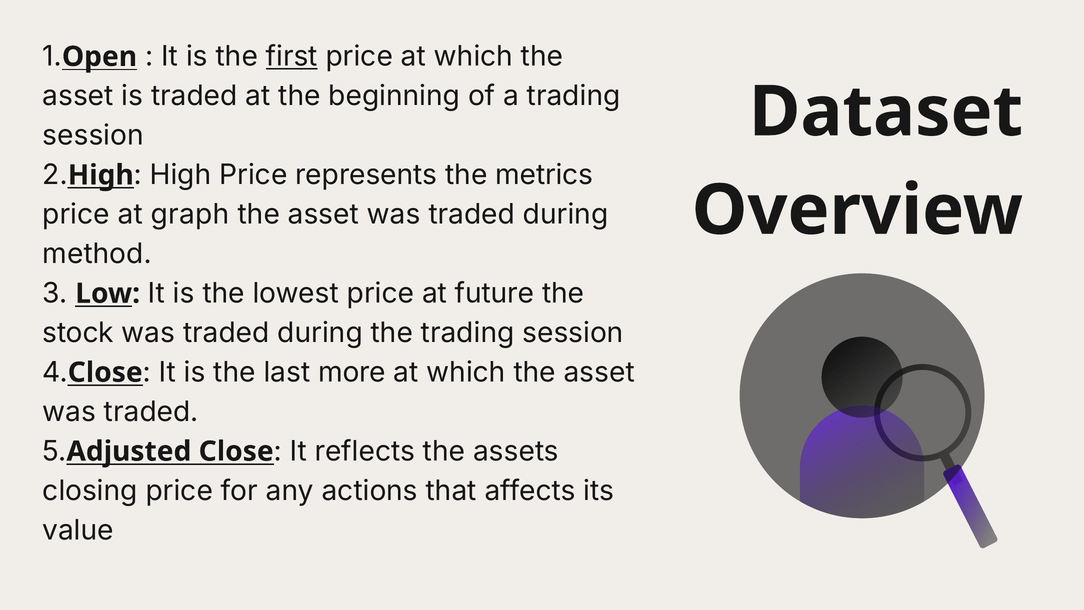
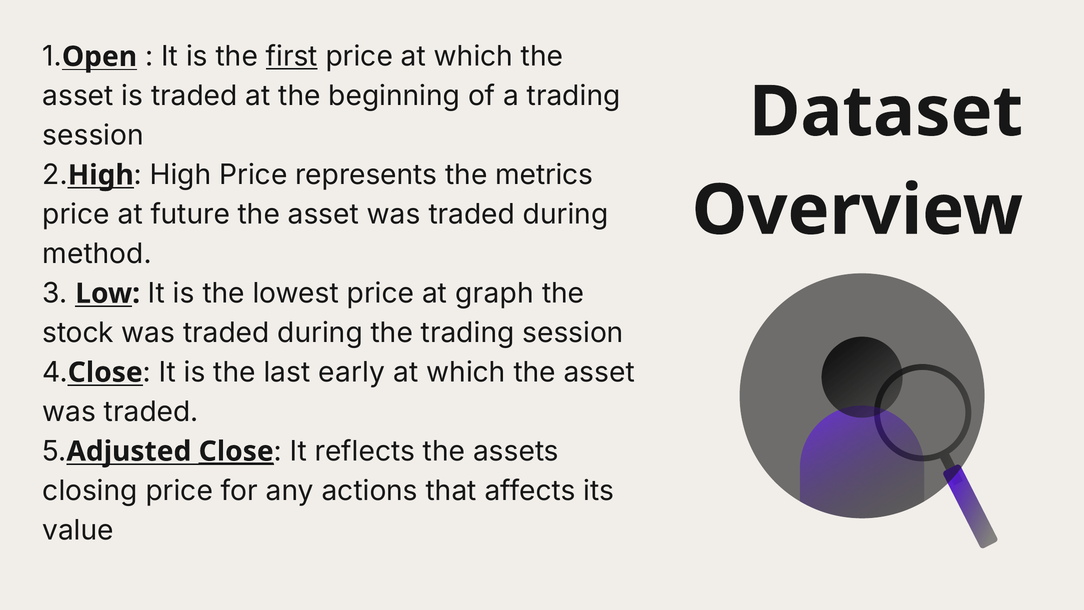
graph: graph -> future
future: future -> graph
more: more -> early
Close at (236, 451) underline: none -> present
